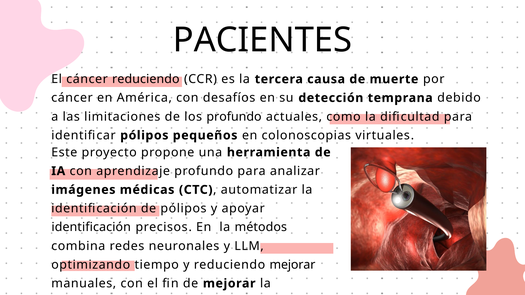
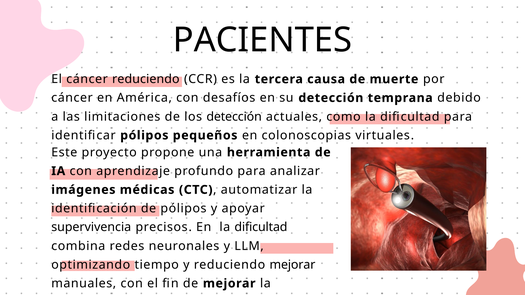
los profundo: profundo -> detección
identificación at (91, 227): identificación -> supervivencia
En la métodos: métodos -> dificultad
